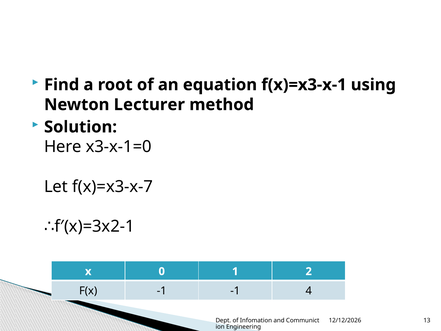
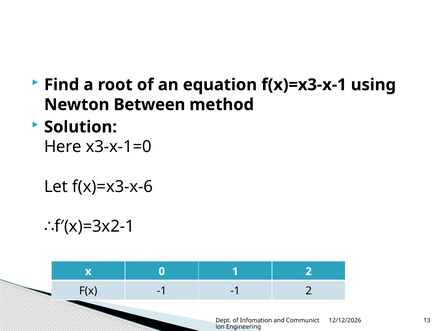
Lecturer: Lecturer -> Between
f(x)=x3-x-7: f(x)=x3-x-7 -> f(x)=x3-x-6
-1 4: 4 -> 2
